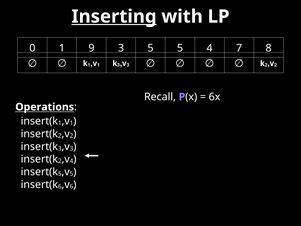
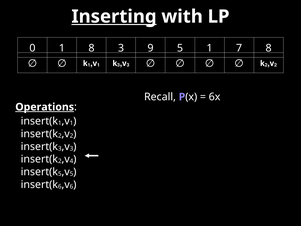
1 9: 9 -> 8
3 5: 5 -> 9
5 4: 4 -> 1
Operations underline: none -> present
